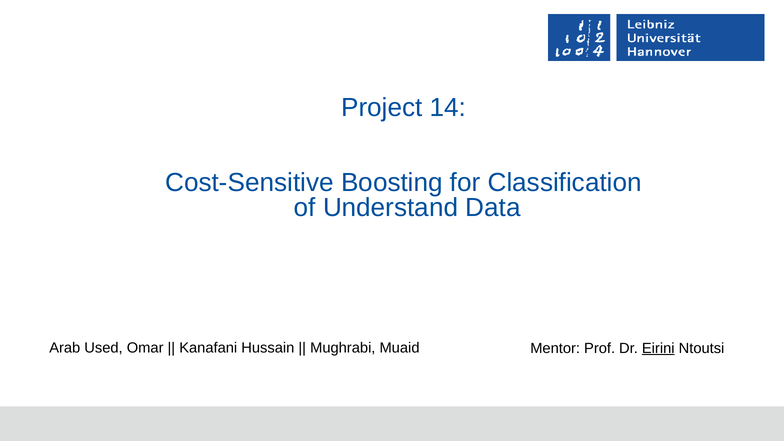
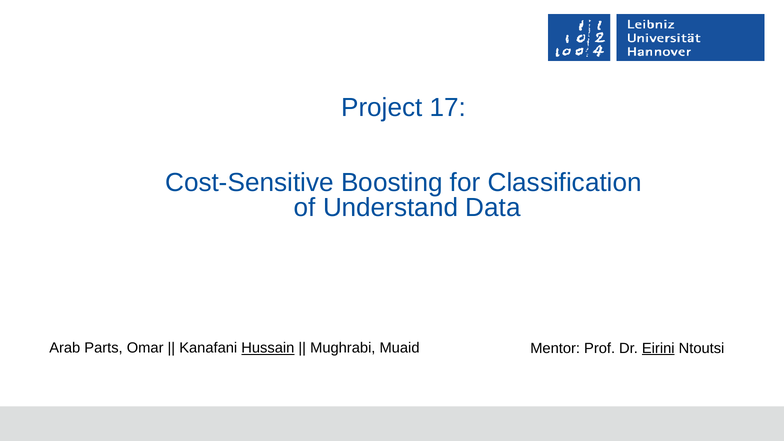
14: 14 -> 17
Used: Used -> Parts
Hussain underline: none -> present
